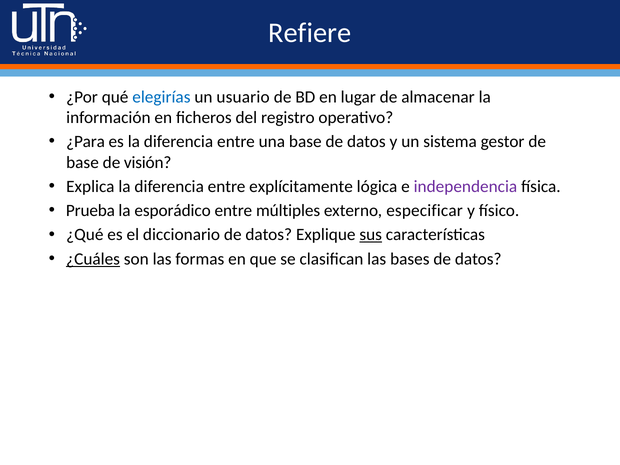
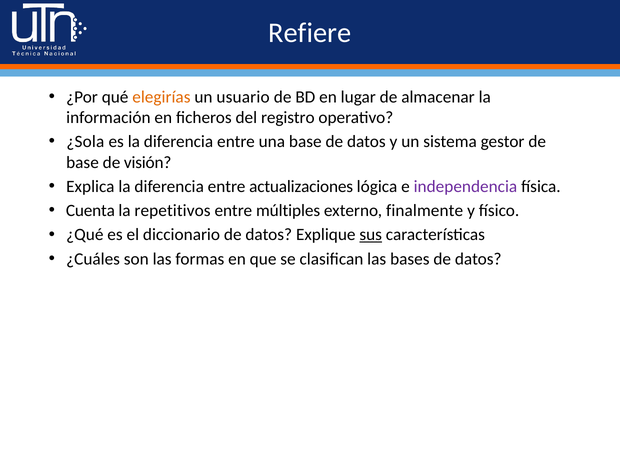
elegirías colour: blue -> orange
¿Para: ¿Para -> ¿Sola
explícitamente: explícitamente -> actualizaciones
Prueba: Prueba -> Cuenta
esporádico: esporádico -> repetitivos
especificar: especificar -> finalmente
¿Cuáles underline: present -> none
